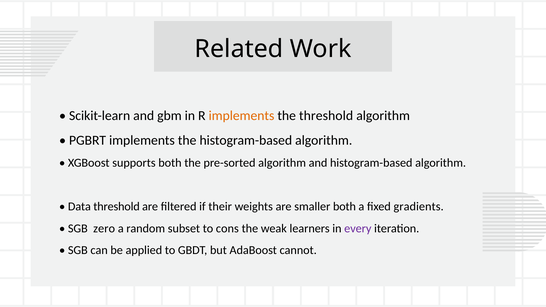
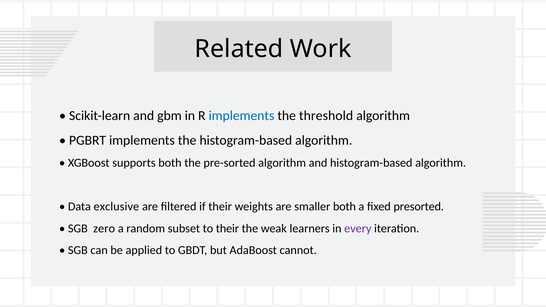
implements at (241, 116) colour: orange -> blue
Data threshold: threshold -> exclusive
gradients: gradients -> presorted
to cons: cons -> their
